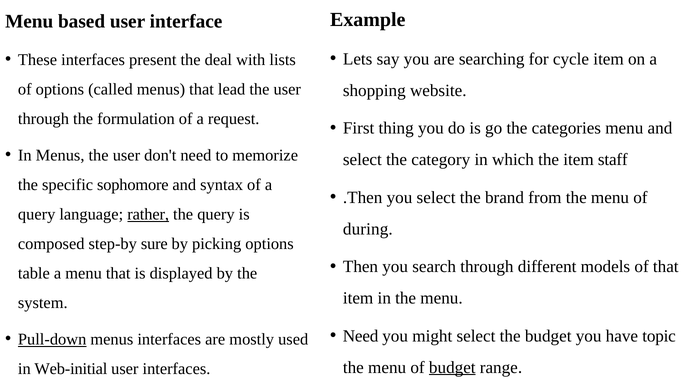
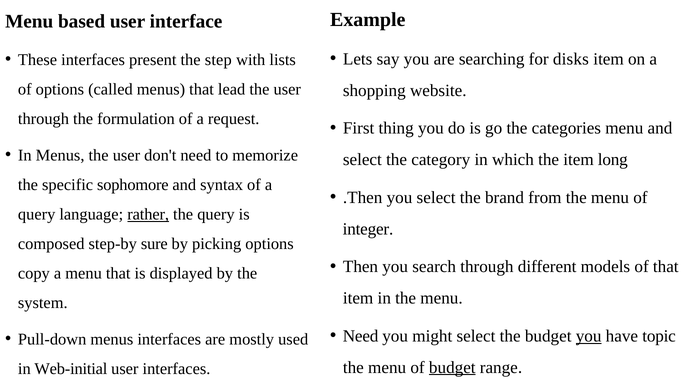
cycle: cycle -> disks
deal: deal -> step
staff: staff -> long
during: during -> integer
table: table -> copy
you at (589, 336) underline: none -> present
Pull-down underline: present -> none
